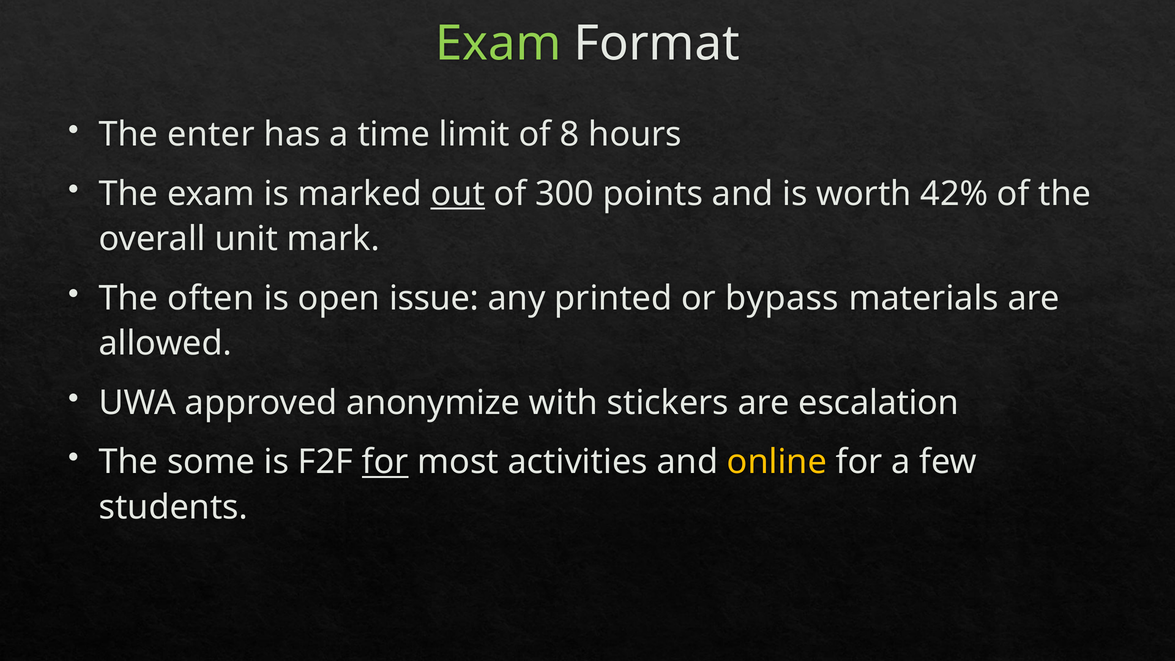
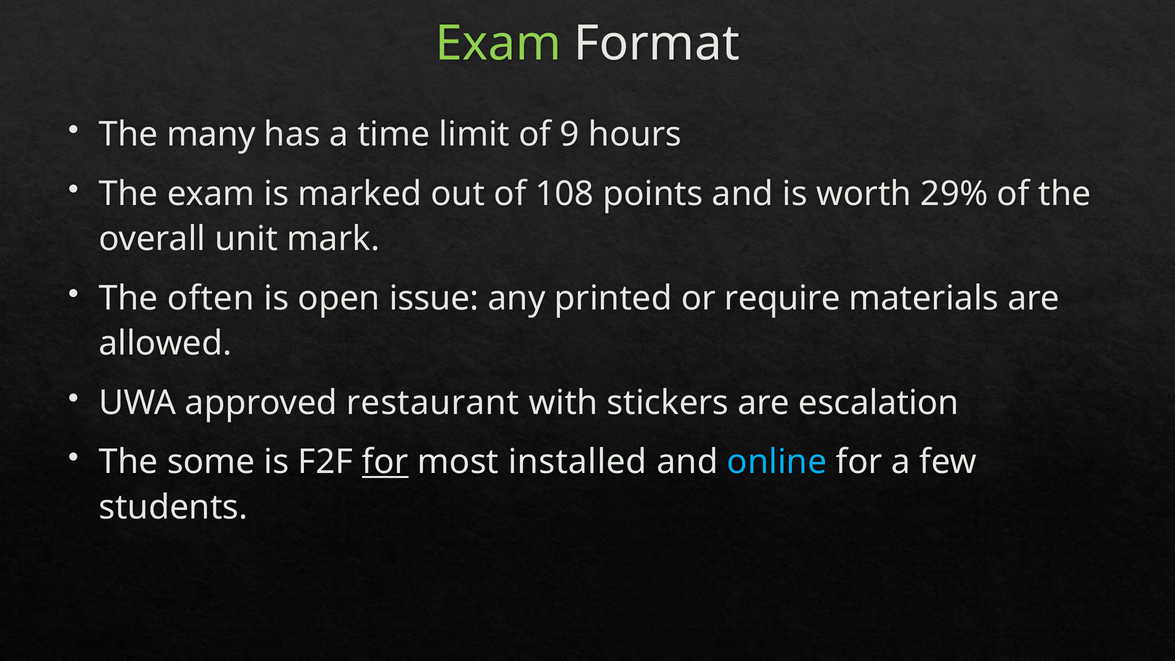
enter: enter -> many
8: 8 -> 9
out underline: present -> none
300: 300 -> 108
42%: 42% -> 29%
bypass: bypass -> require
anonymize: anonymize -> restaurant
activities: activities -> installed
online colour: yellow -> light blue
